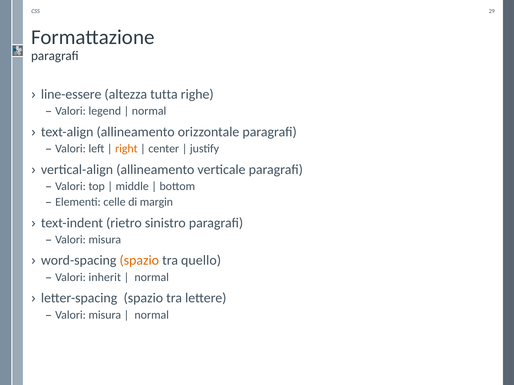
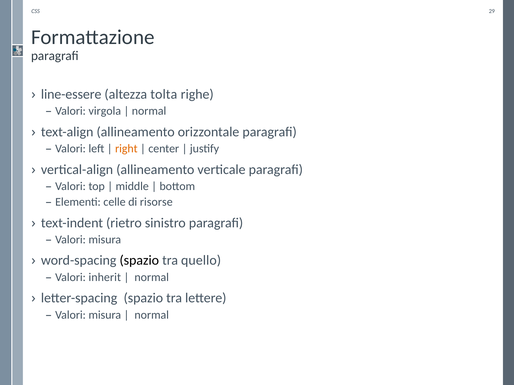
tutta: tutta -> tolta
legend: legend -> virgola
margin: margin -> risorse
spazio at (139, 261) colour: orange -> black
